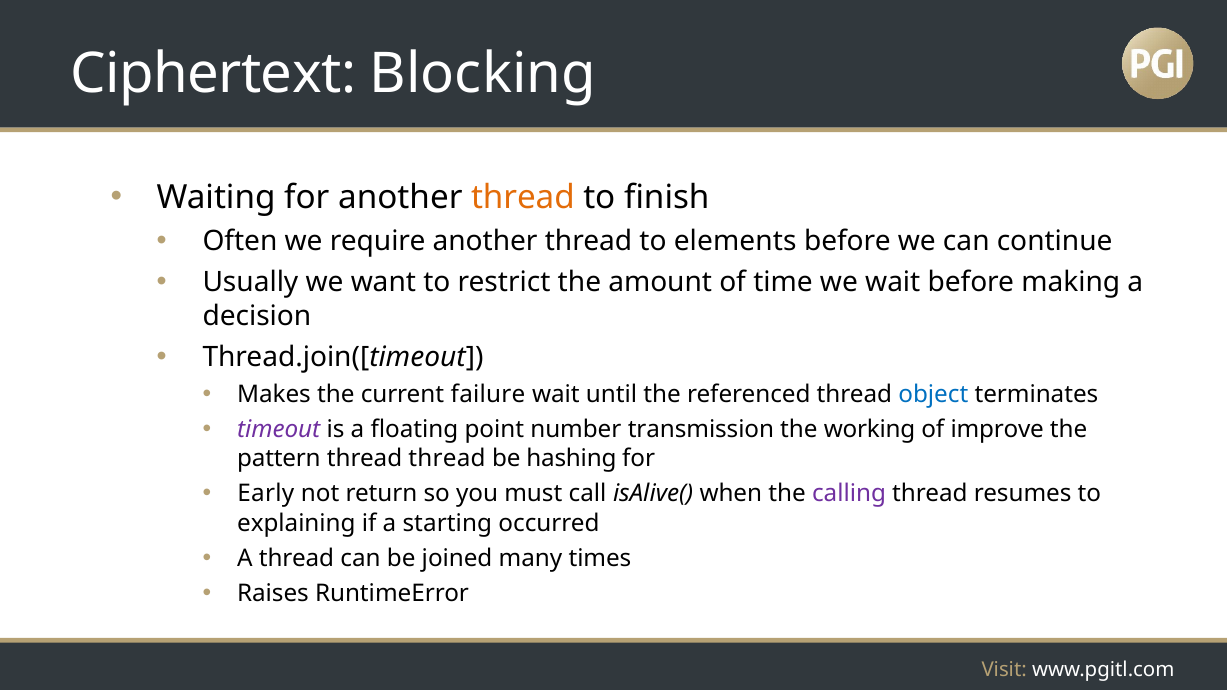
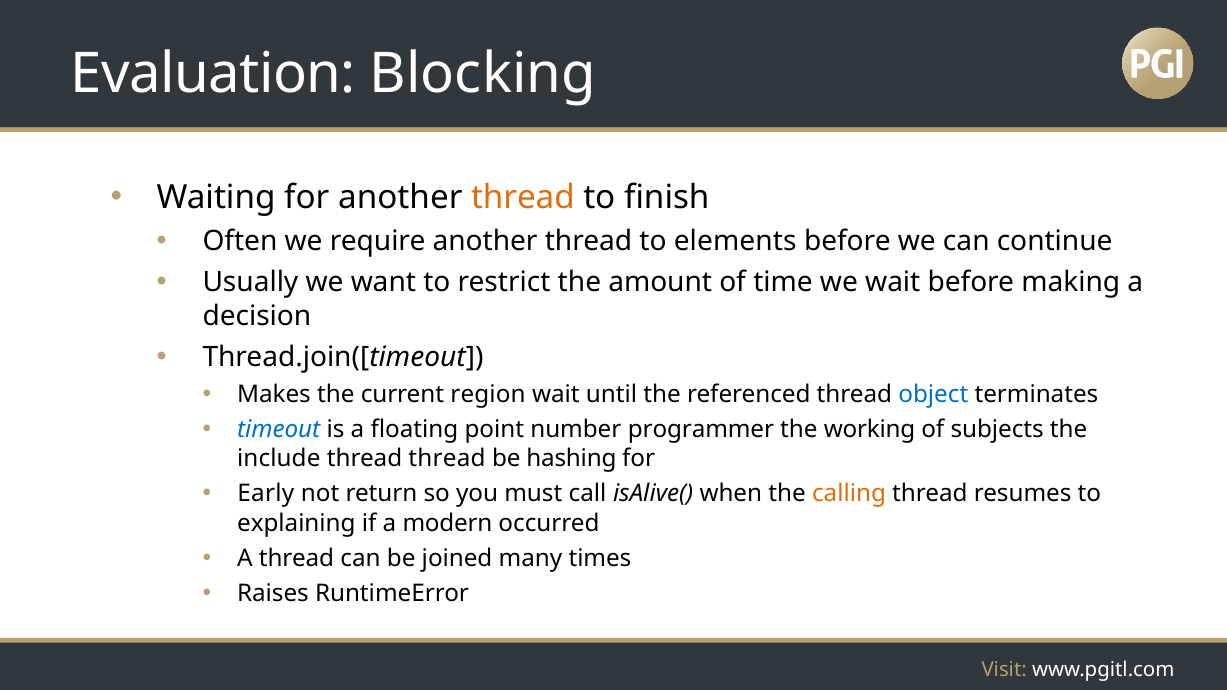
Ciphertext: Ciphertext -> Evaluation
failure: failure -> region
timeout colour: purple -> blue
transmission: transmission -> programmer
improve: improve -> subjects
pattern: pattern -> include
calling colour: purple -> orange
starting: starting -> modern
